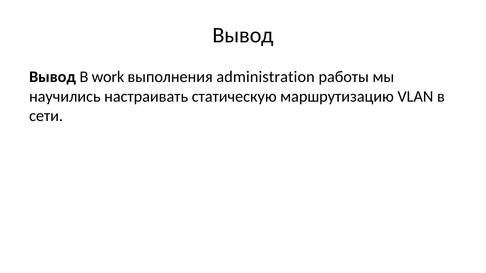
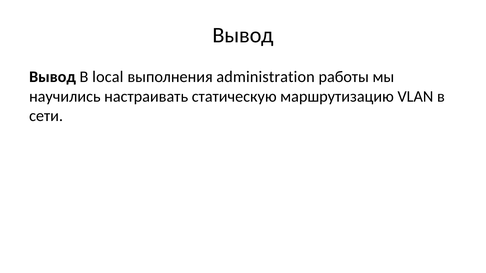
work: work -> local
